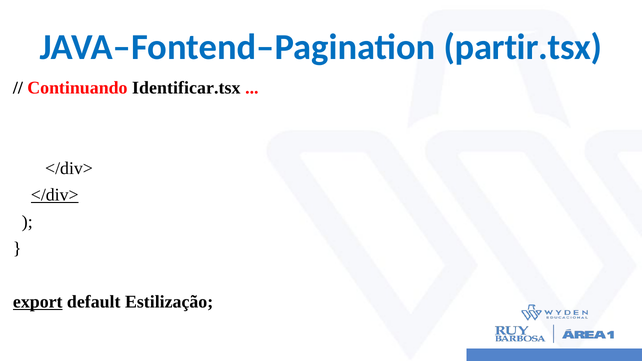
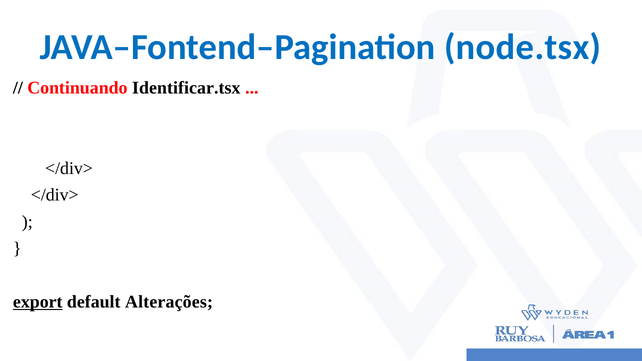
partir.tsx: partir.tsx -> node.tsx
</div> at (55, 195) underline: present -> none
Estilização: Estilização -> Alterações
